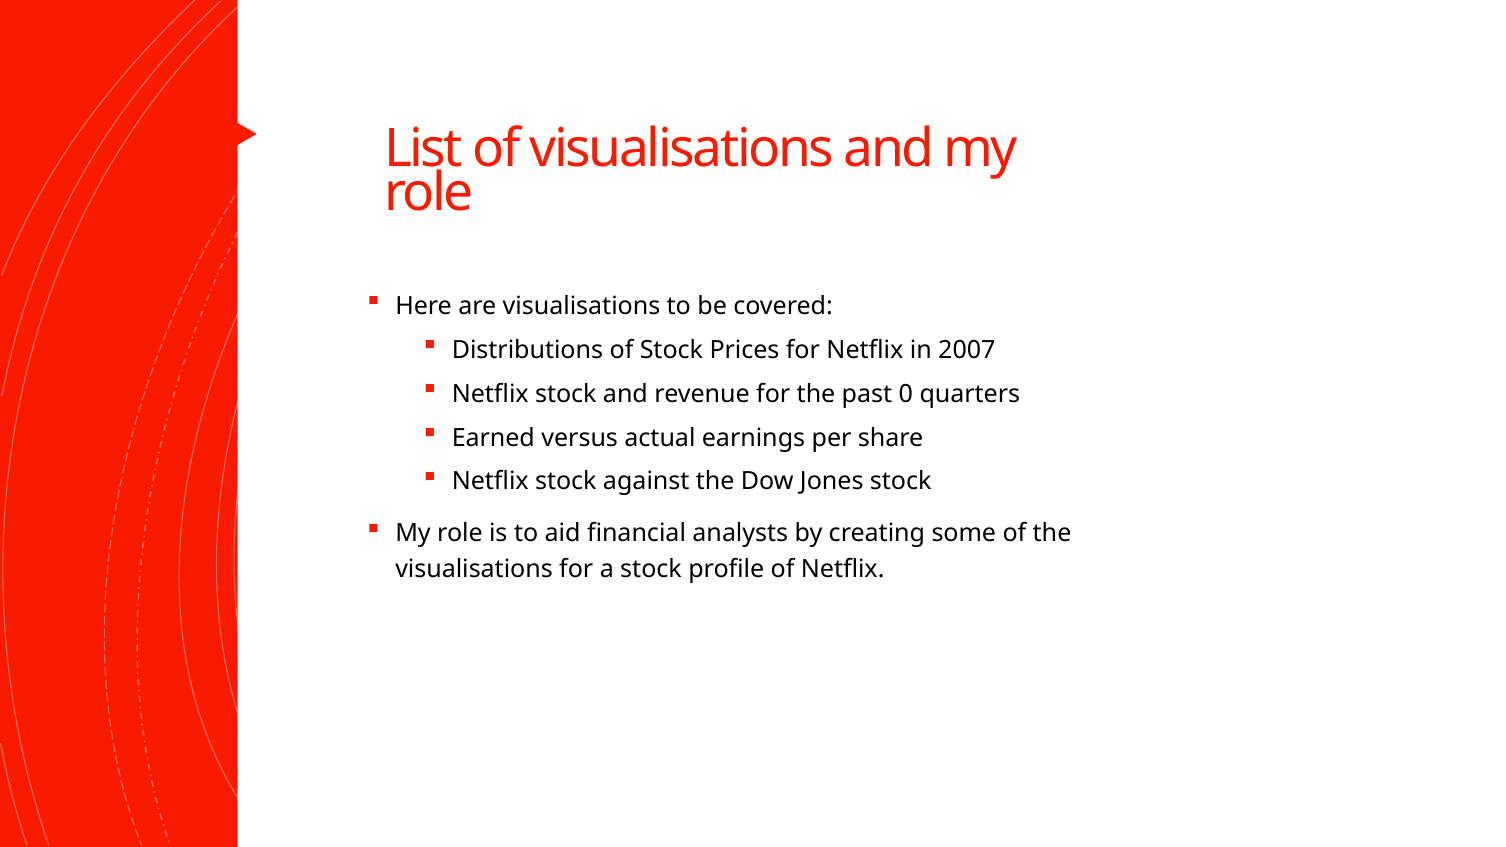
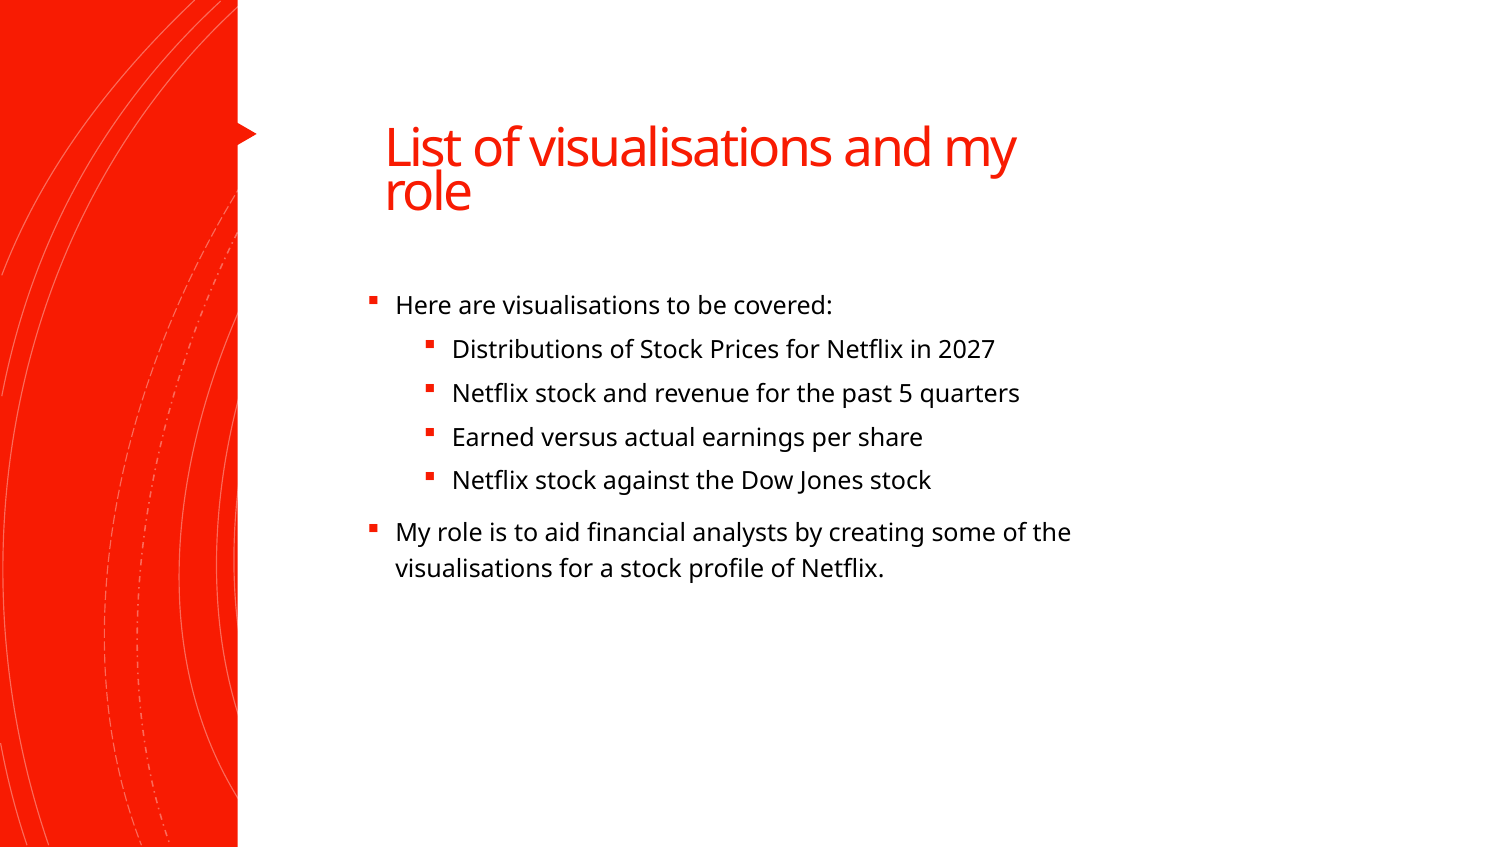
2007: 2007 -> 2027
0: 0 -> 5
